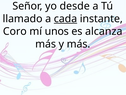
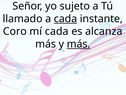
desde: desde -> sujeto
mí unos: unos -> cada
más at (79, 44) underline: none -> present
